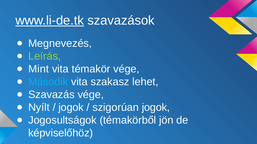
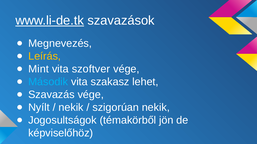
Leírás colour: light green -> yellow
témakör: témakör -> szoftver
jogok at (71, 108): jogok -> nekik
szigorúan jogok: jogok -> nekik
